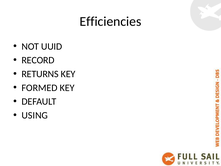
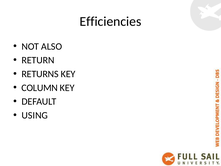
UUID: UUID -> ALSO
RECORD: RECORD -> RETURN
FORMED: FORMED -> COLUMN
